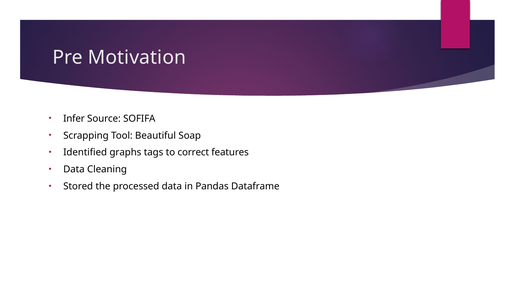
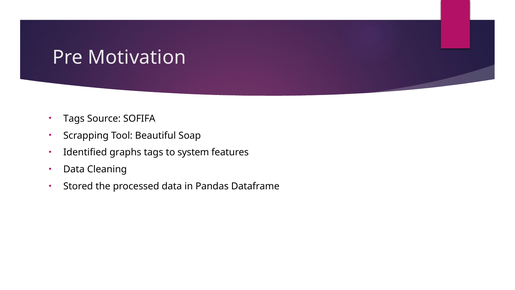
Infer at (74, 118): Infer -> Tags
correct: correct -> system
